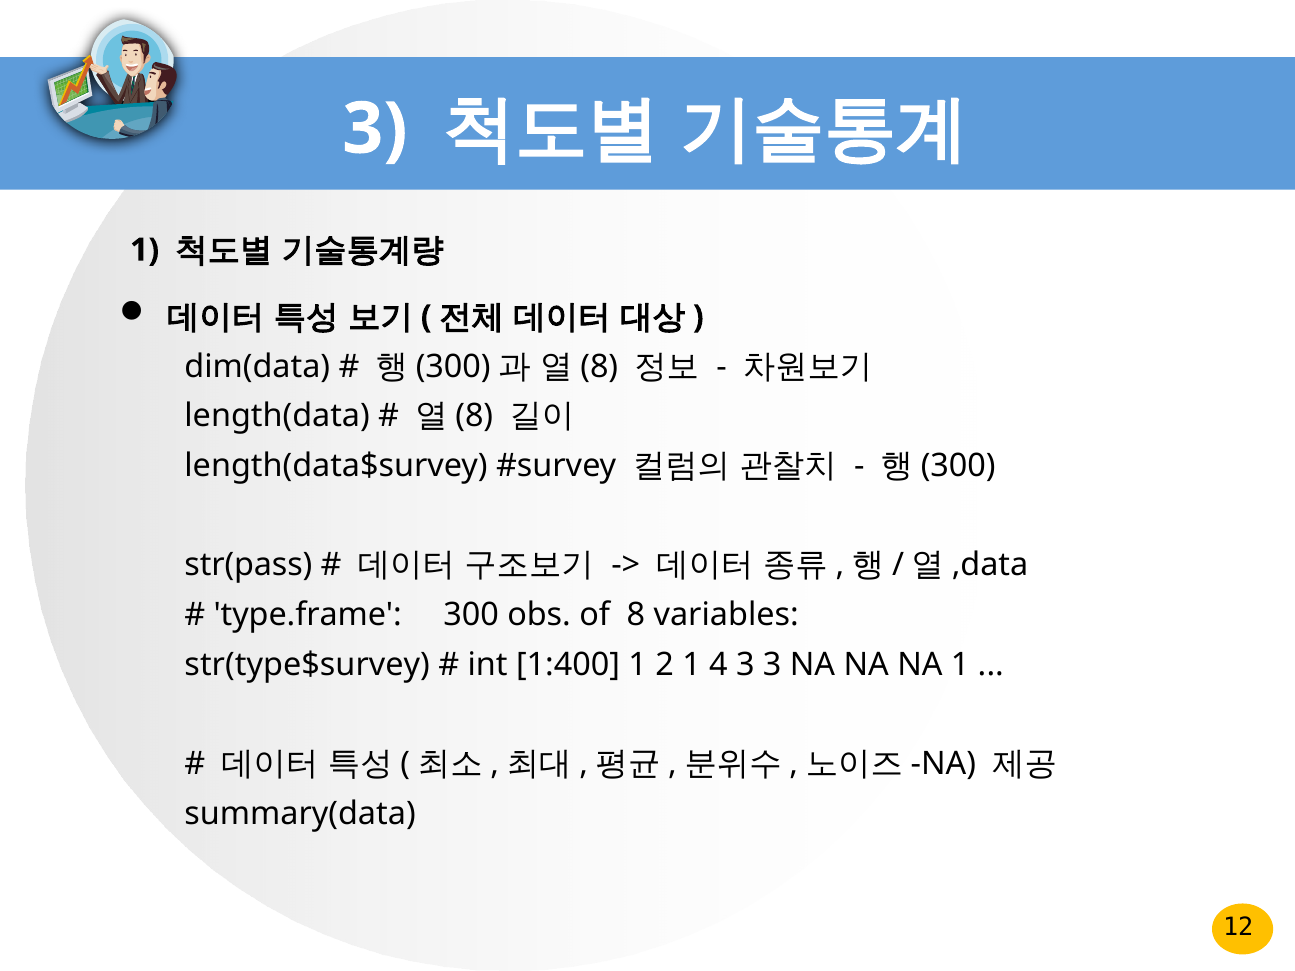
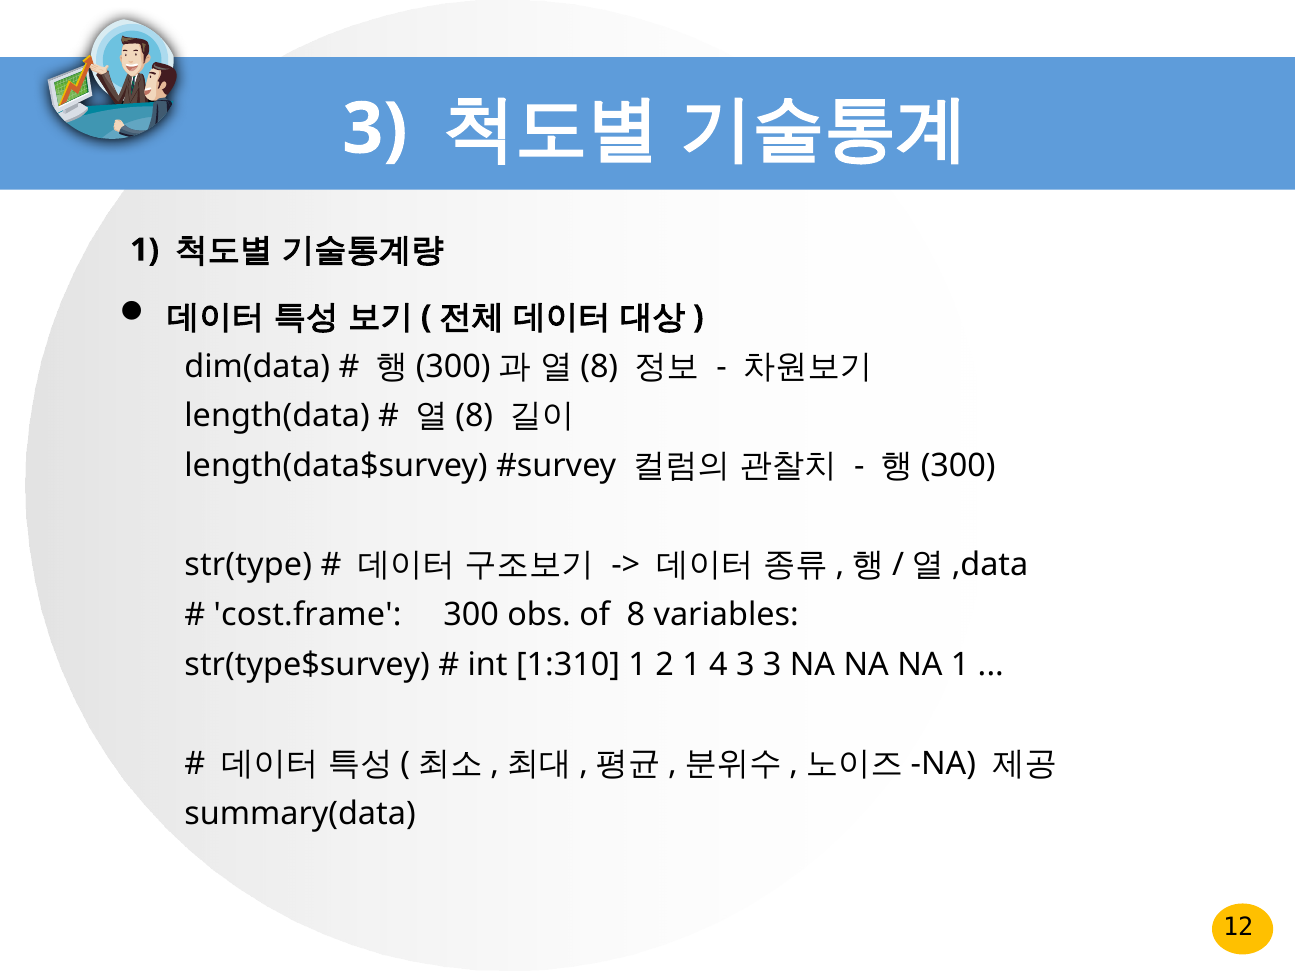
str(pass: str(pass -> str(type
type.frame: type.frame -> cost.frame
1:400: 1:400 -> 1:310
